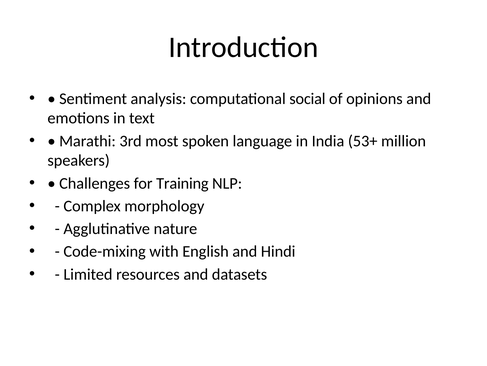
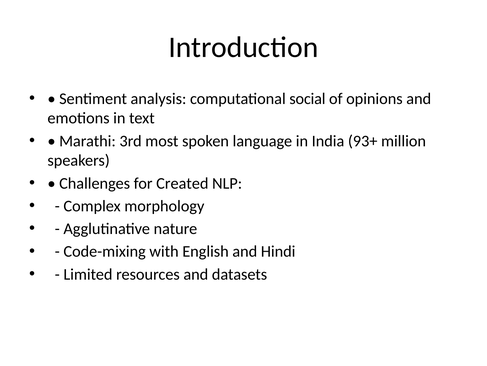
53+: 53+ -> 93+
Training: Training -> Created
